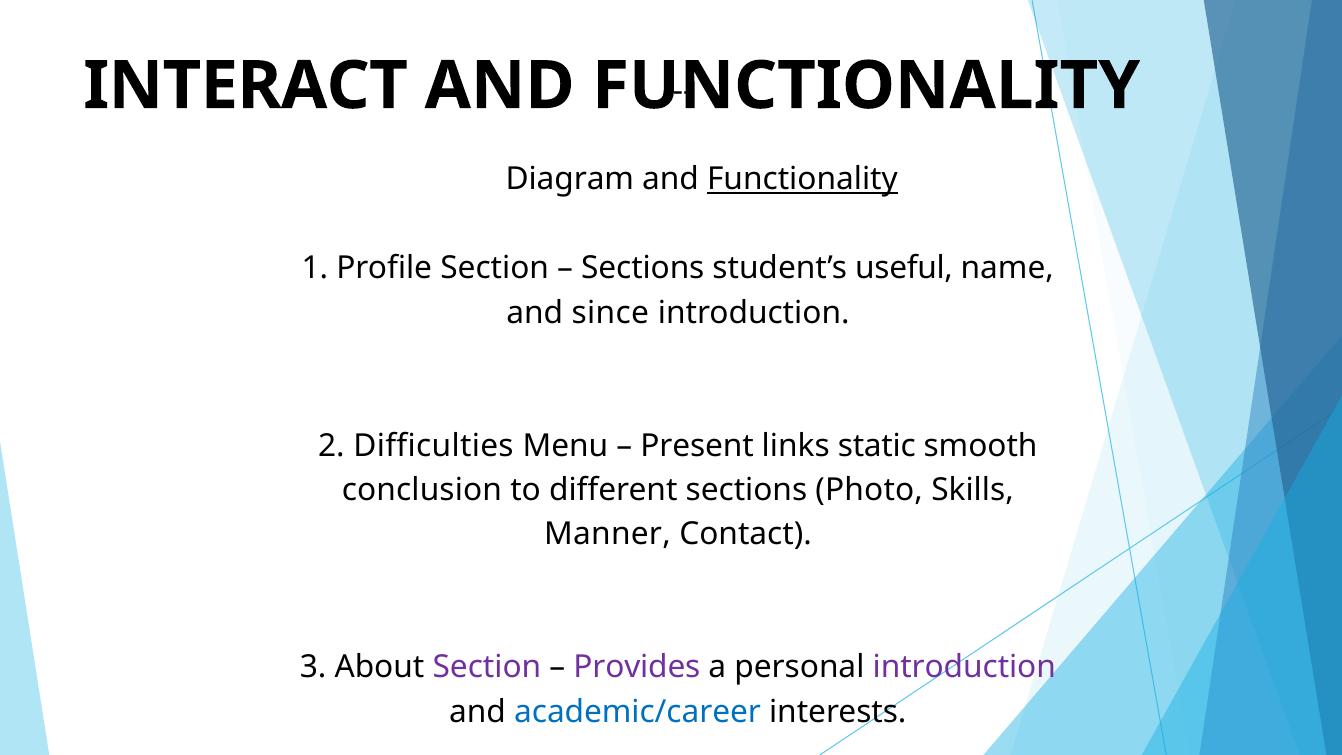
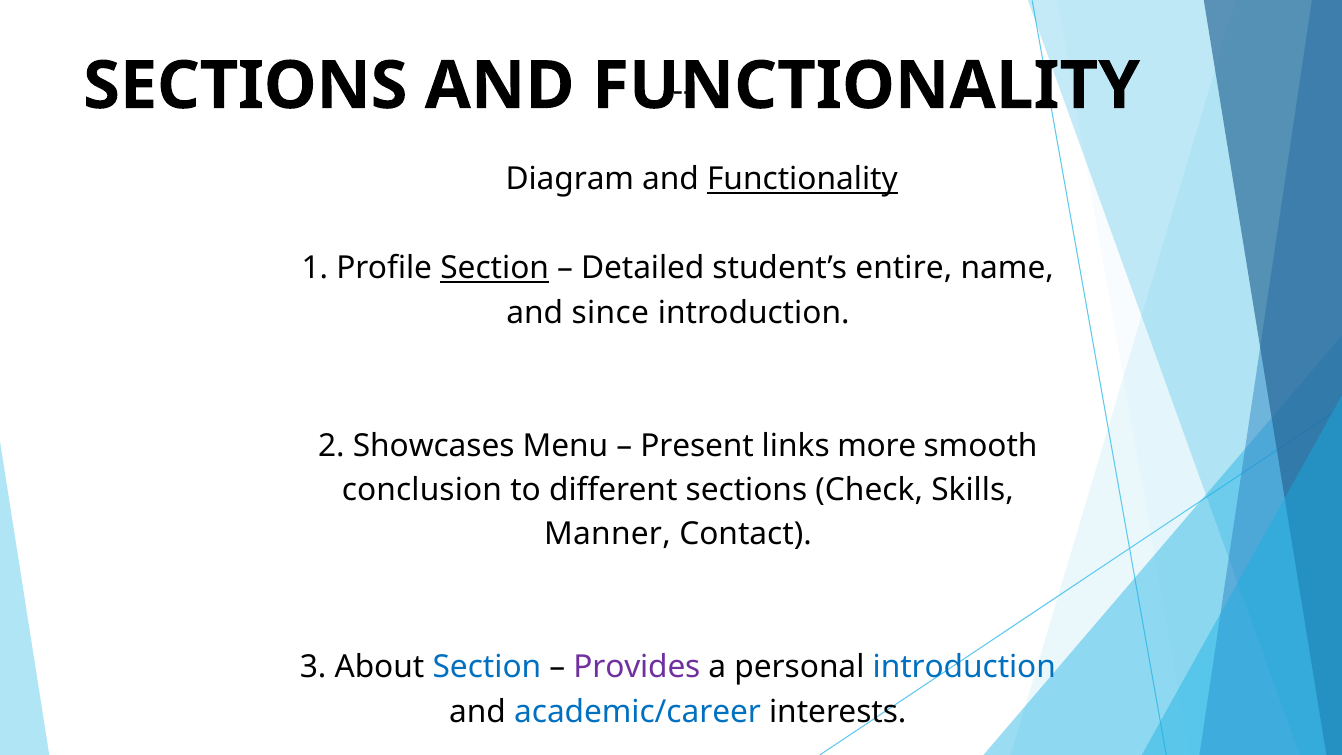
INTERACT at (245, 86): INTERACT -> SECTIONS
Section at (495, 268) underline: none -> present
Sections at (643, 268): Sections -> Detailed
useful: useful -> entire
2 Difficulties: Difficulties -> Showcases
static: static -> more
sections Photo: Photo -> Check
Section at (487, 667) colour: purple -> blue
introduction at (964, 667) colour: purple -> blue
